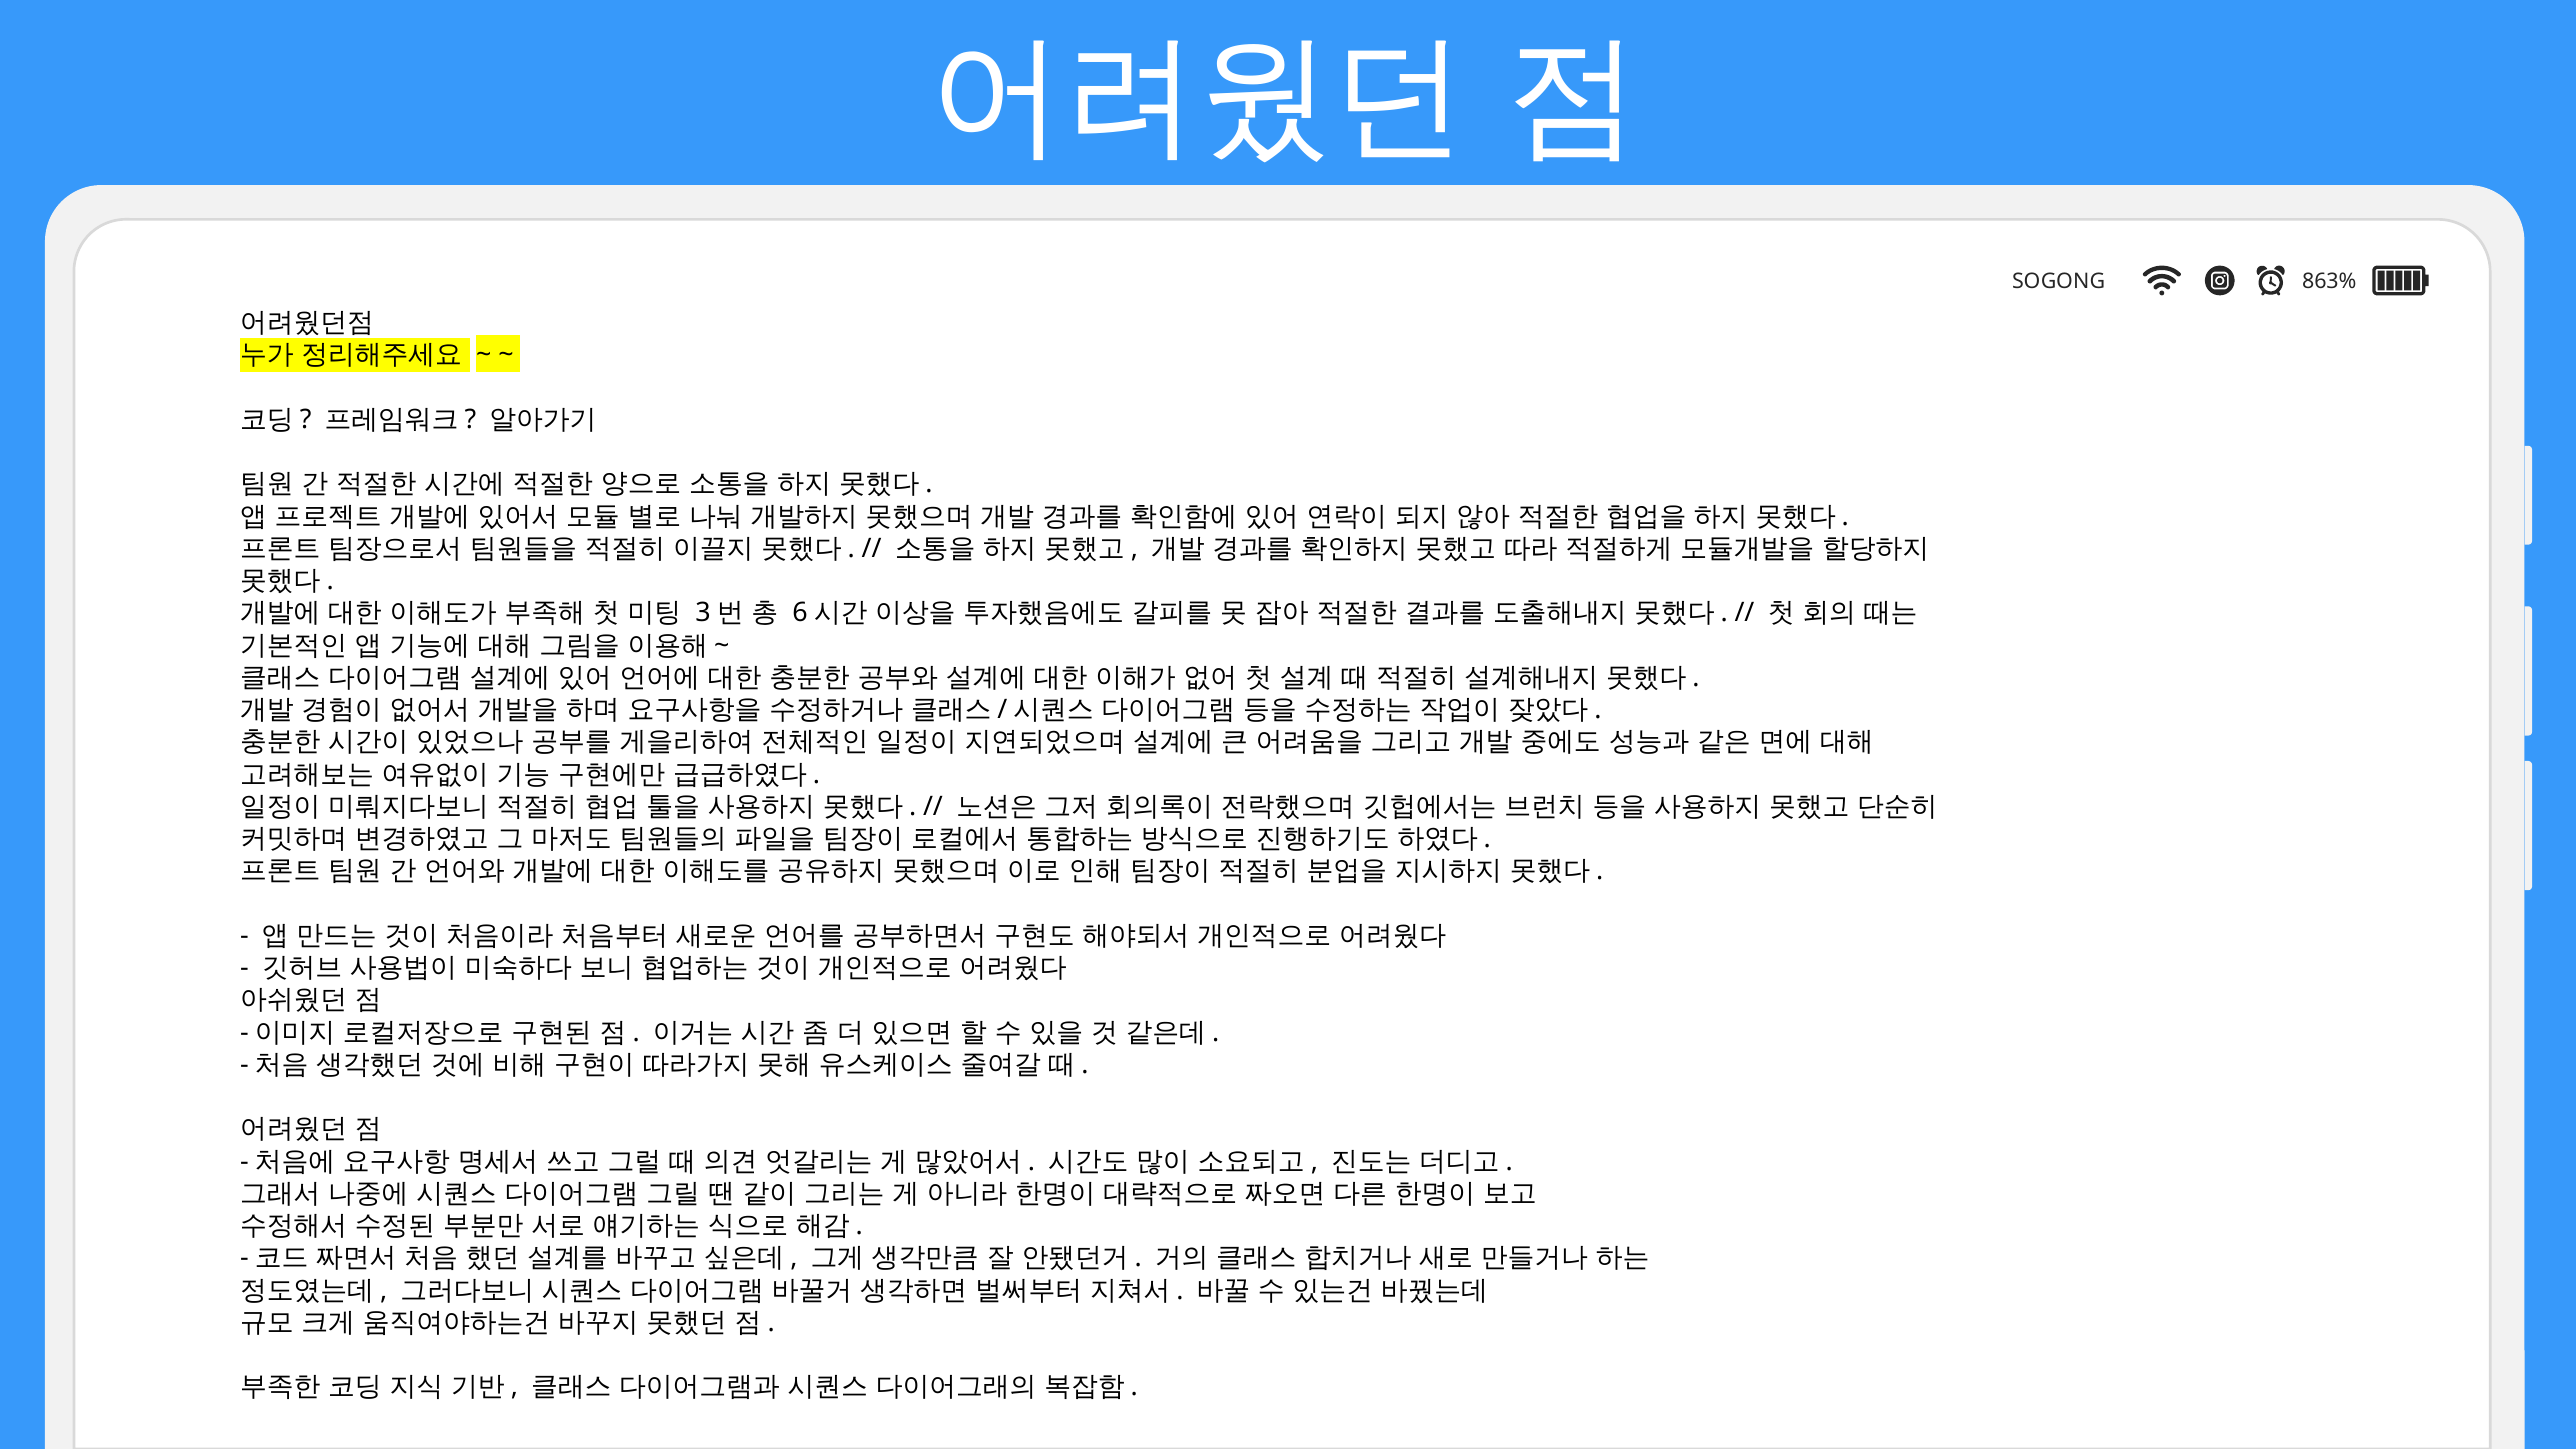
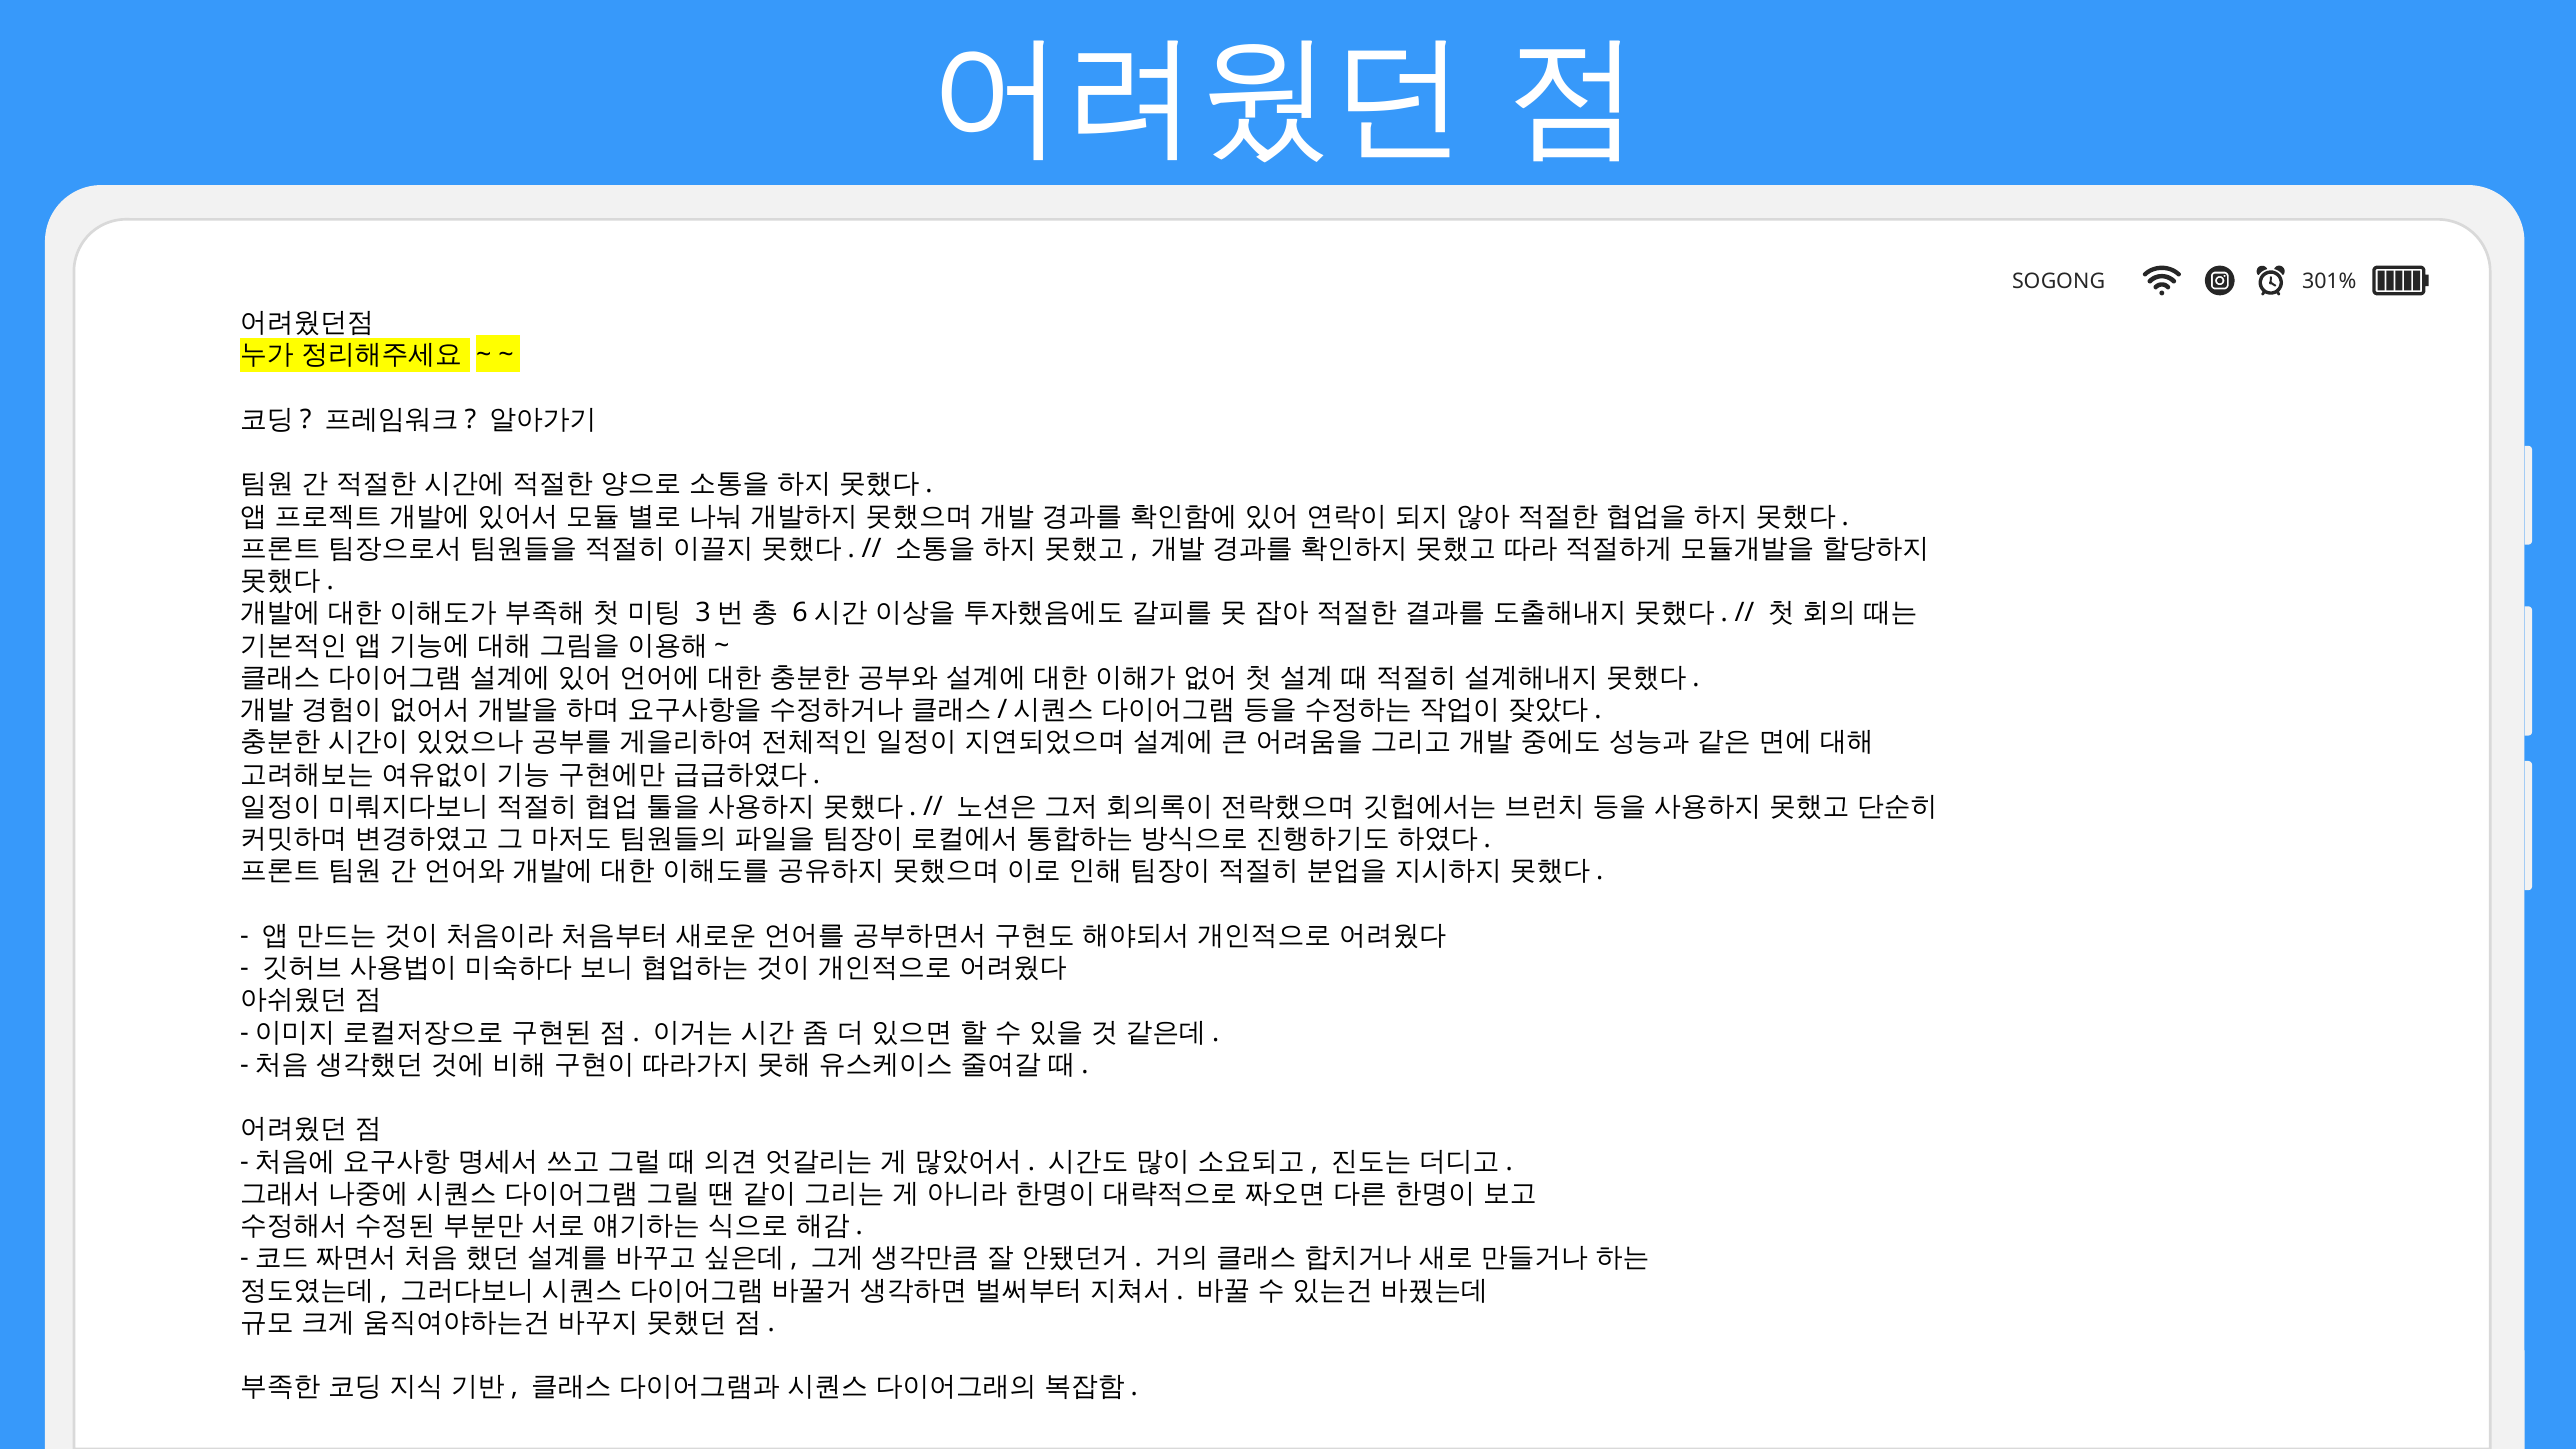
863%: 863% -> 301%
